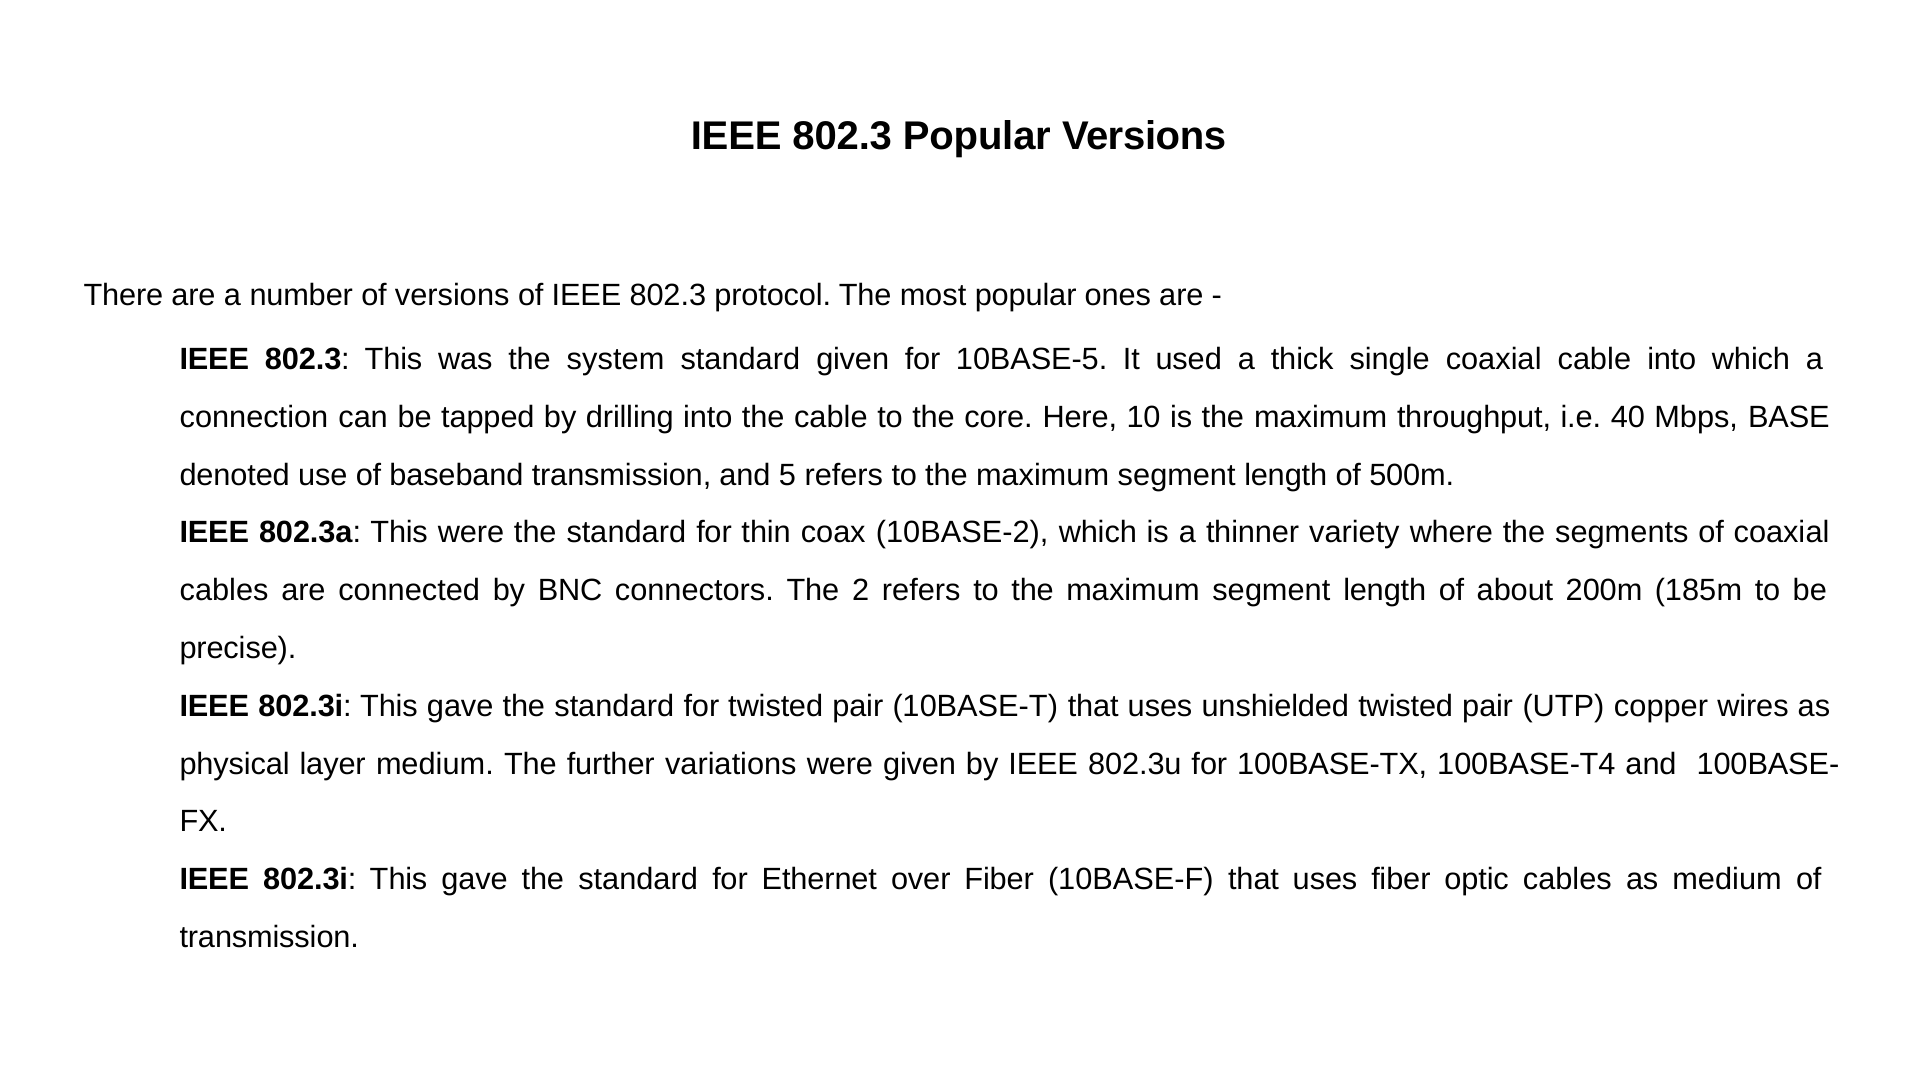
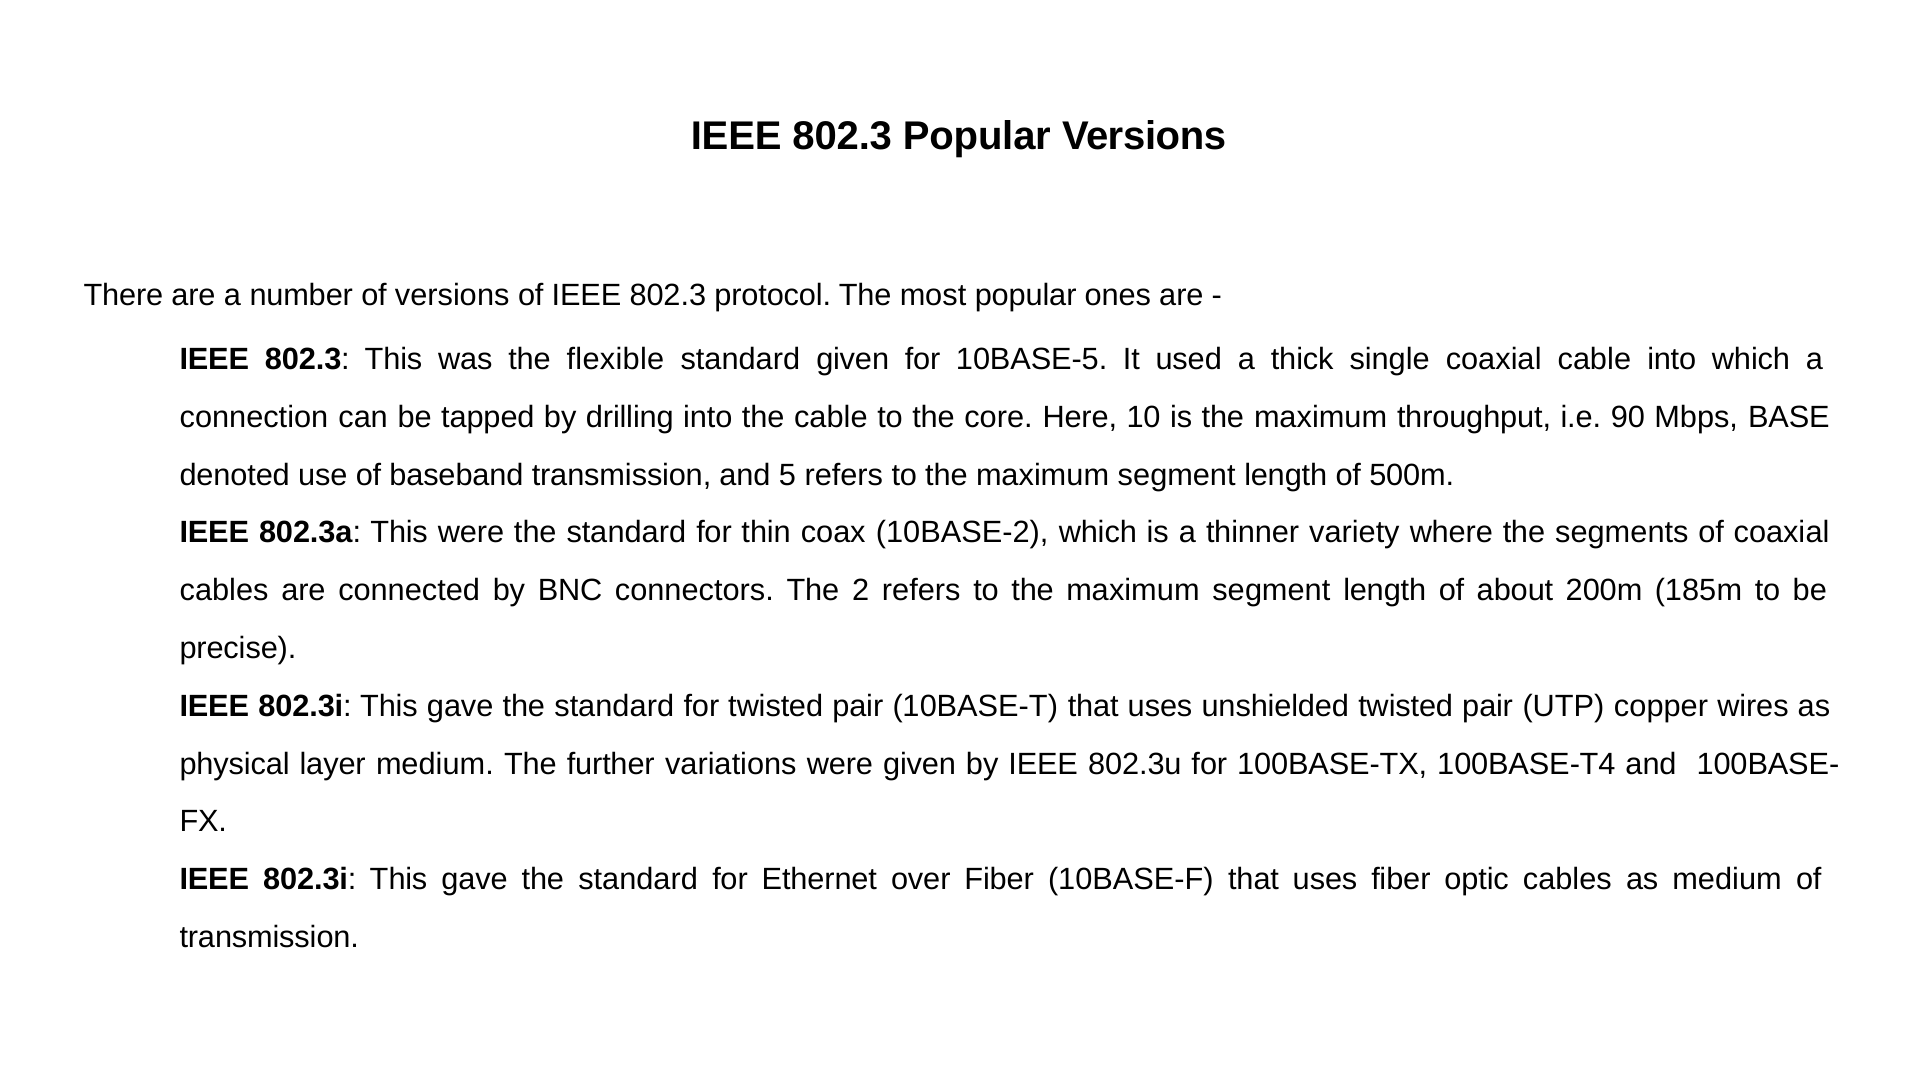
system: system -> flexible
40: 40 -> 90
